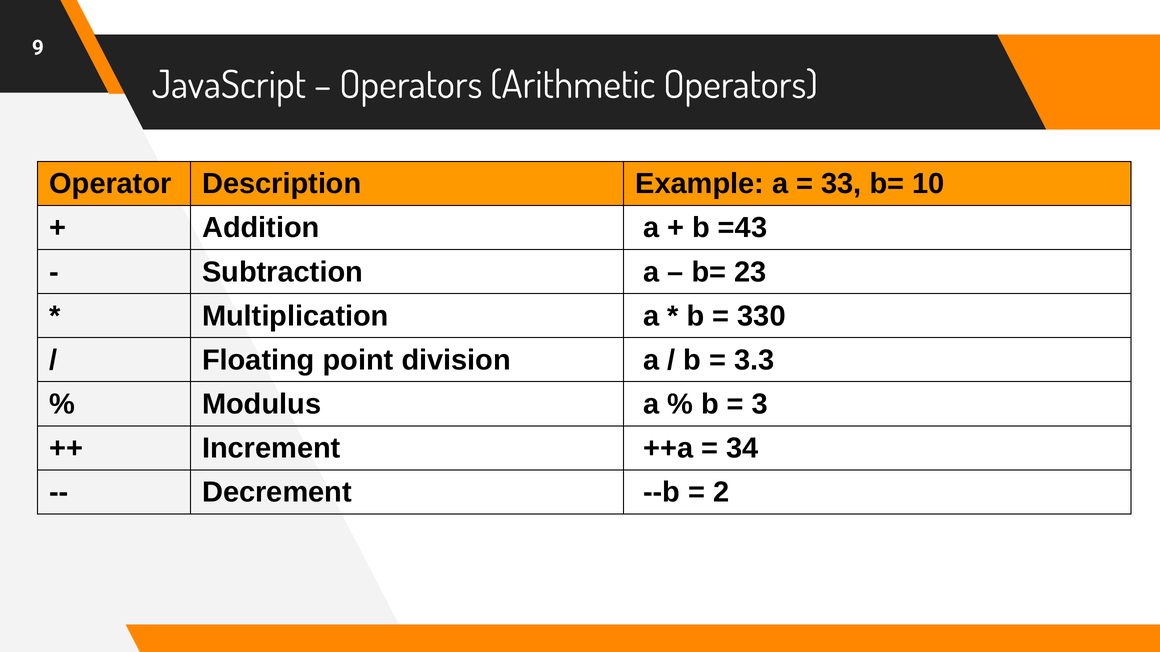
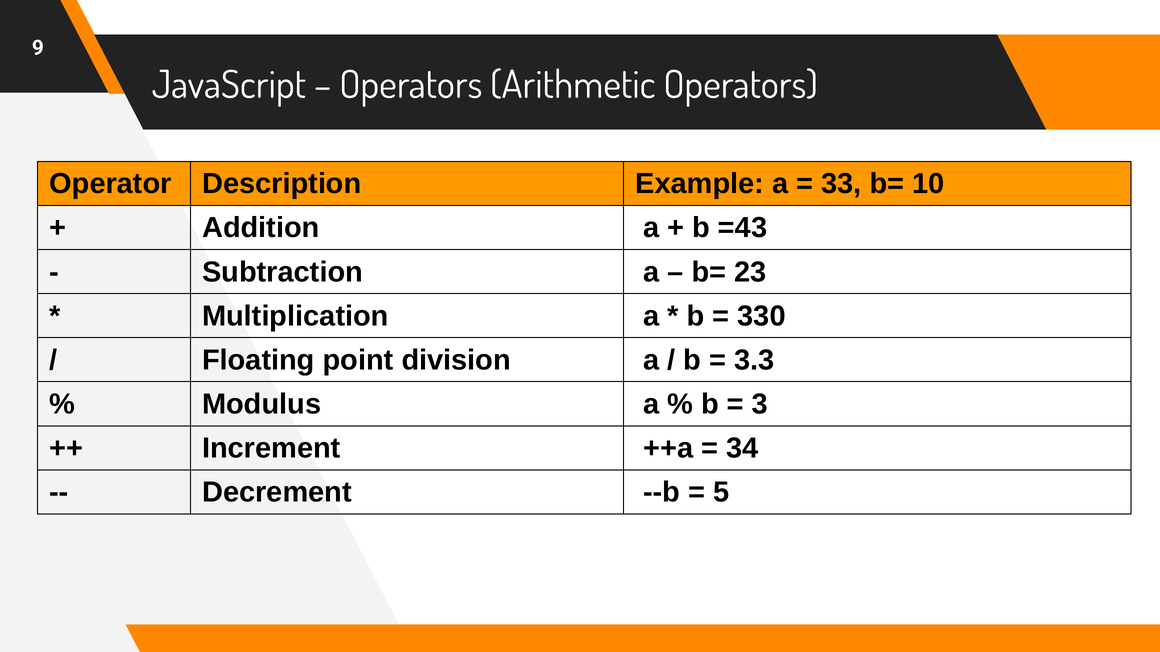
2: 2 -> 5
